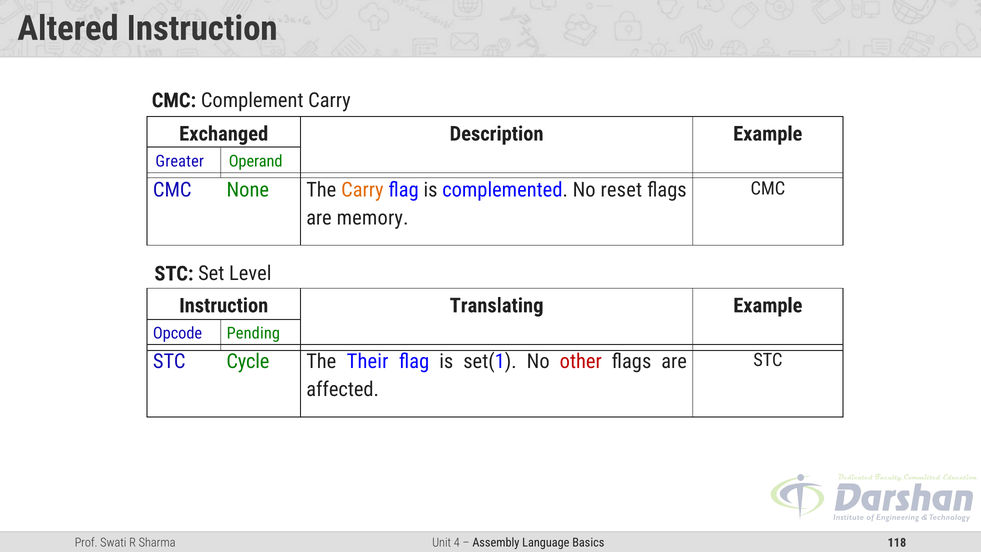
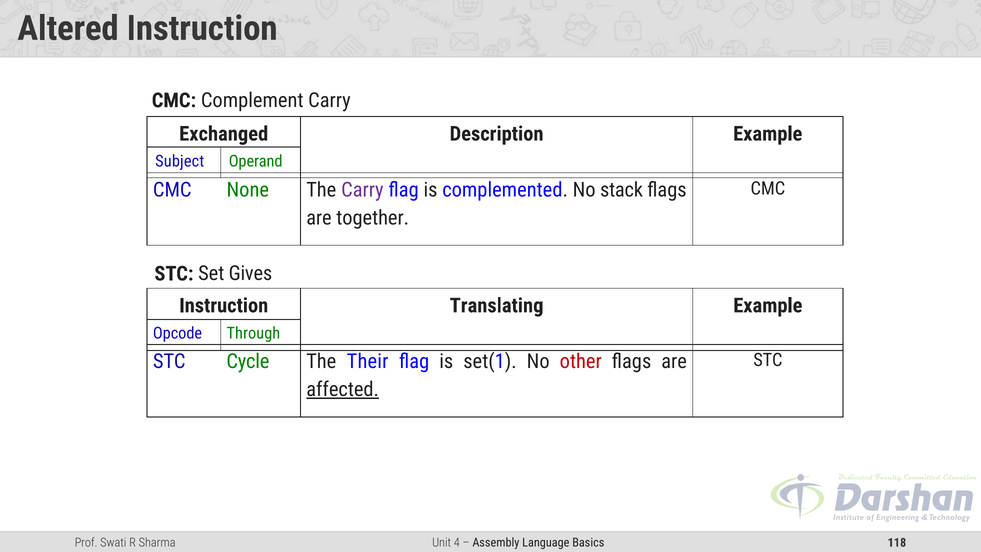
Greater at (180, 161): Greater -> Subject
Carry at (362, 190) colour: orange -> purple
reset: reset -> stack
memory: memory -> together
Level: Level -> Gives
Pending: Pending -> Through
affected underline: none -> present
